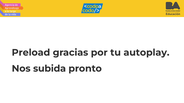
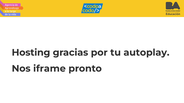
Preload: Preload -> Hosting
subida: subida -> iframe
